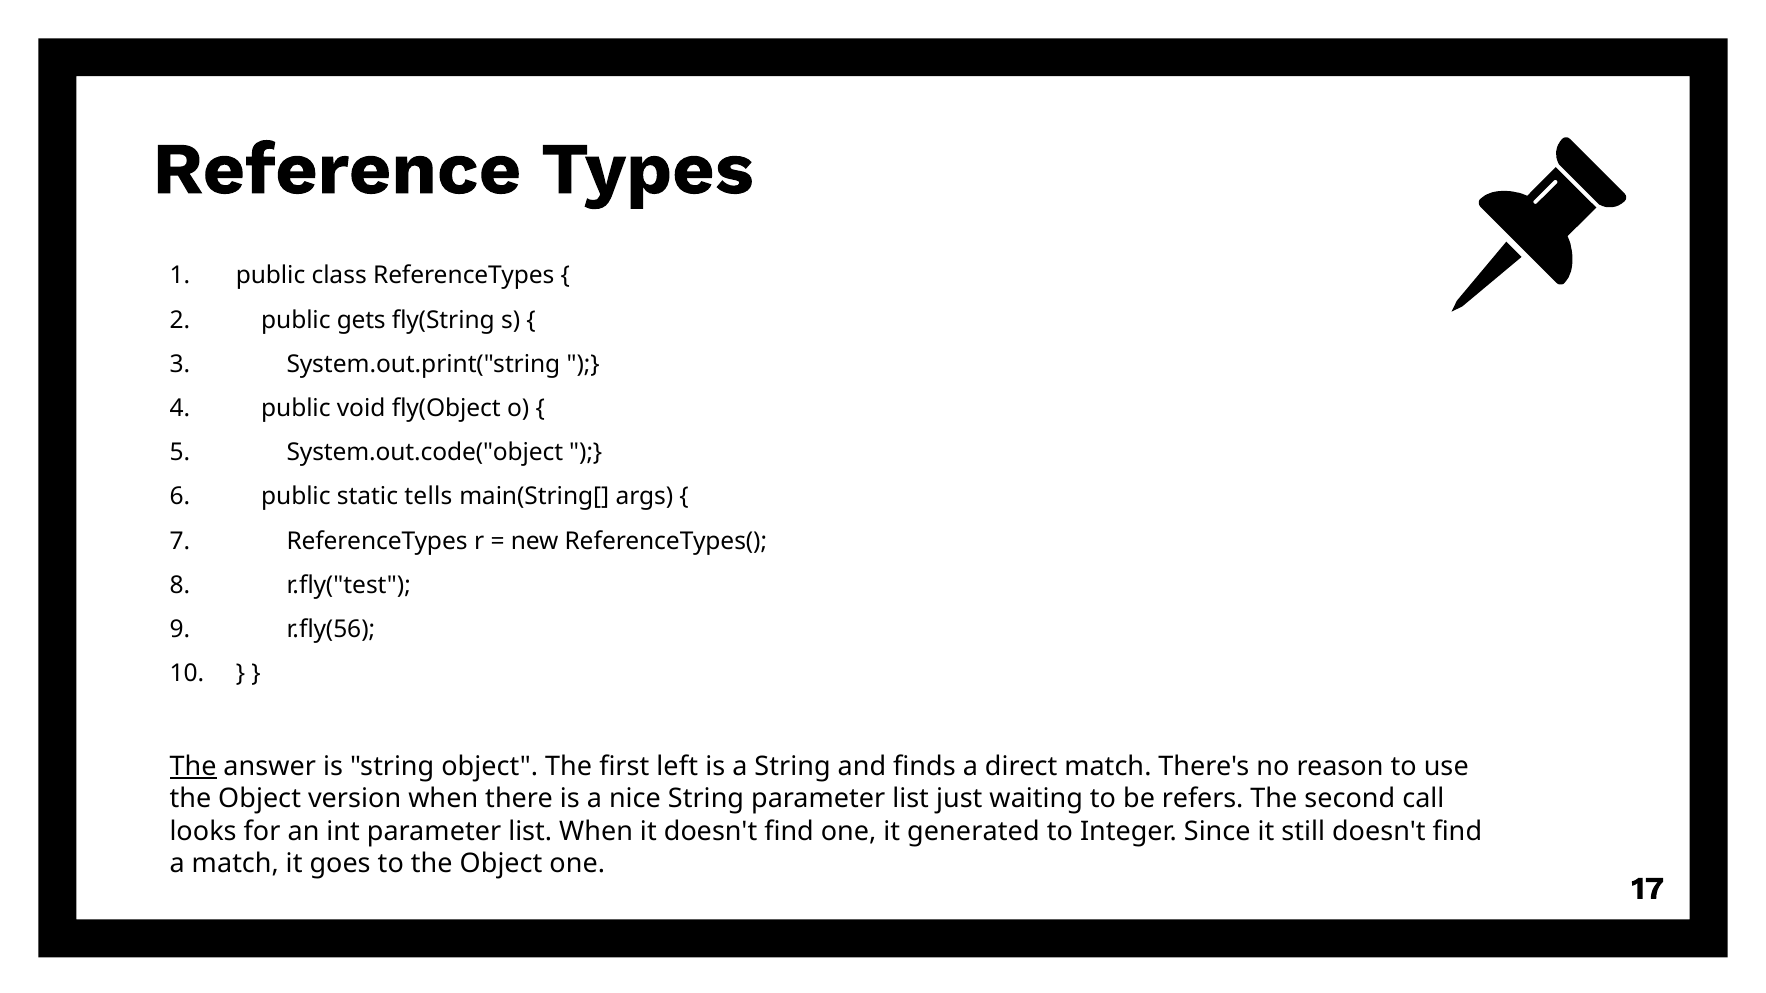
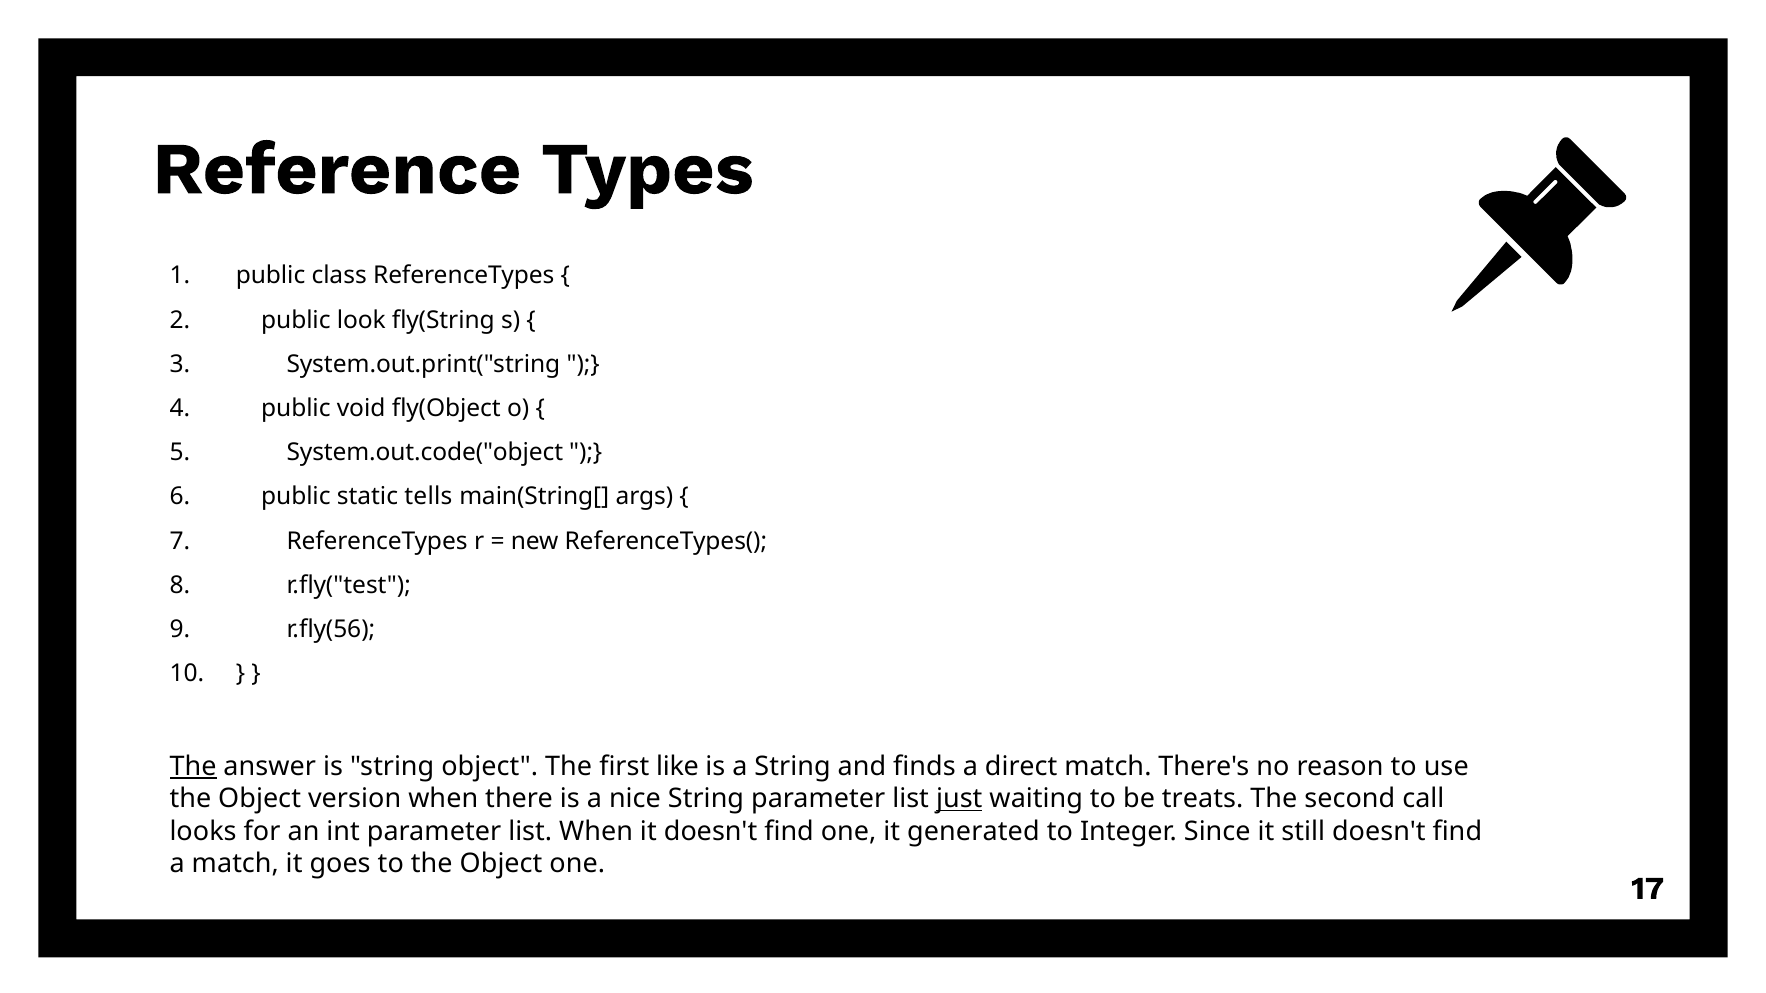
gets: gets -> look
left: left -> like
just underline: none -> present
refers: refers -> treats
